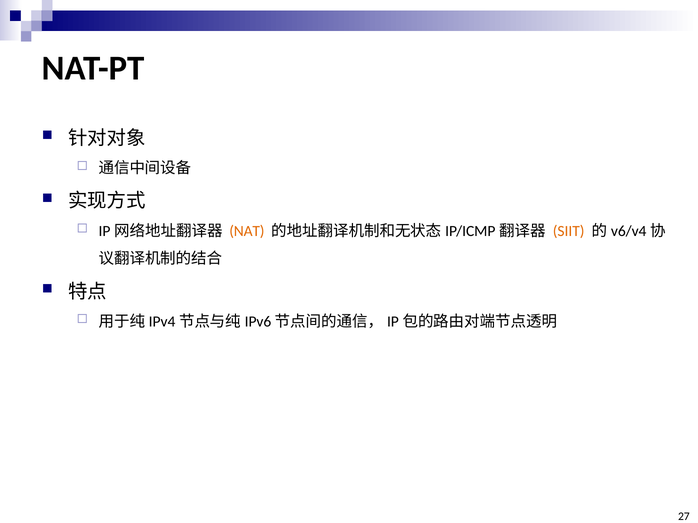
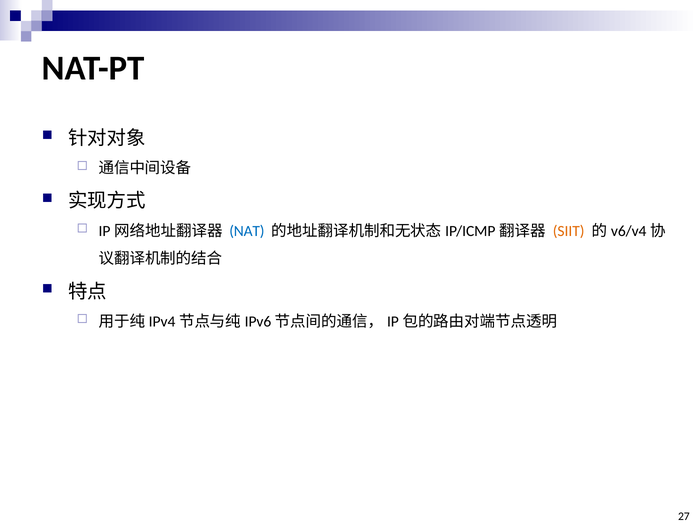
NAT colour: orange -> blue
